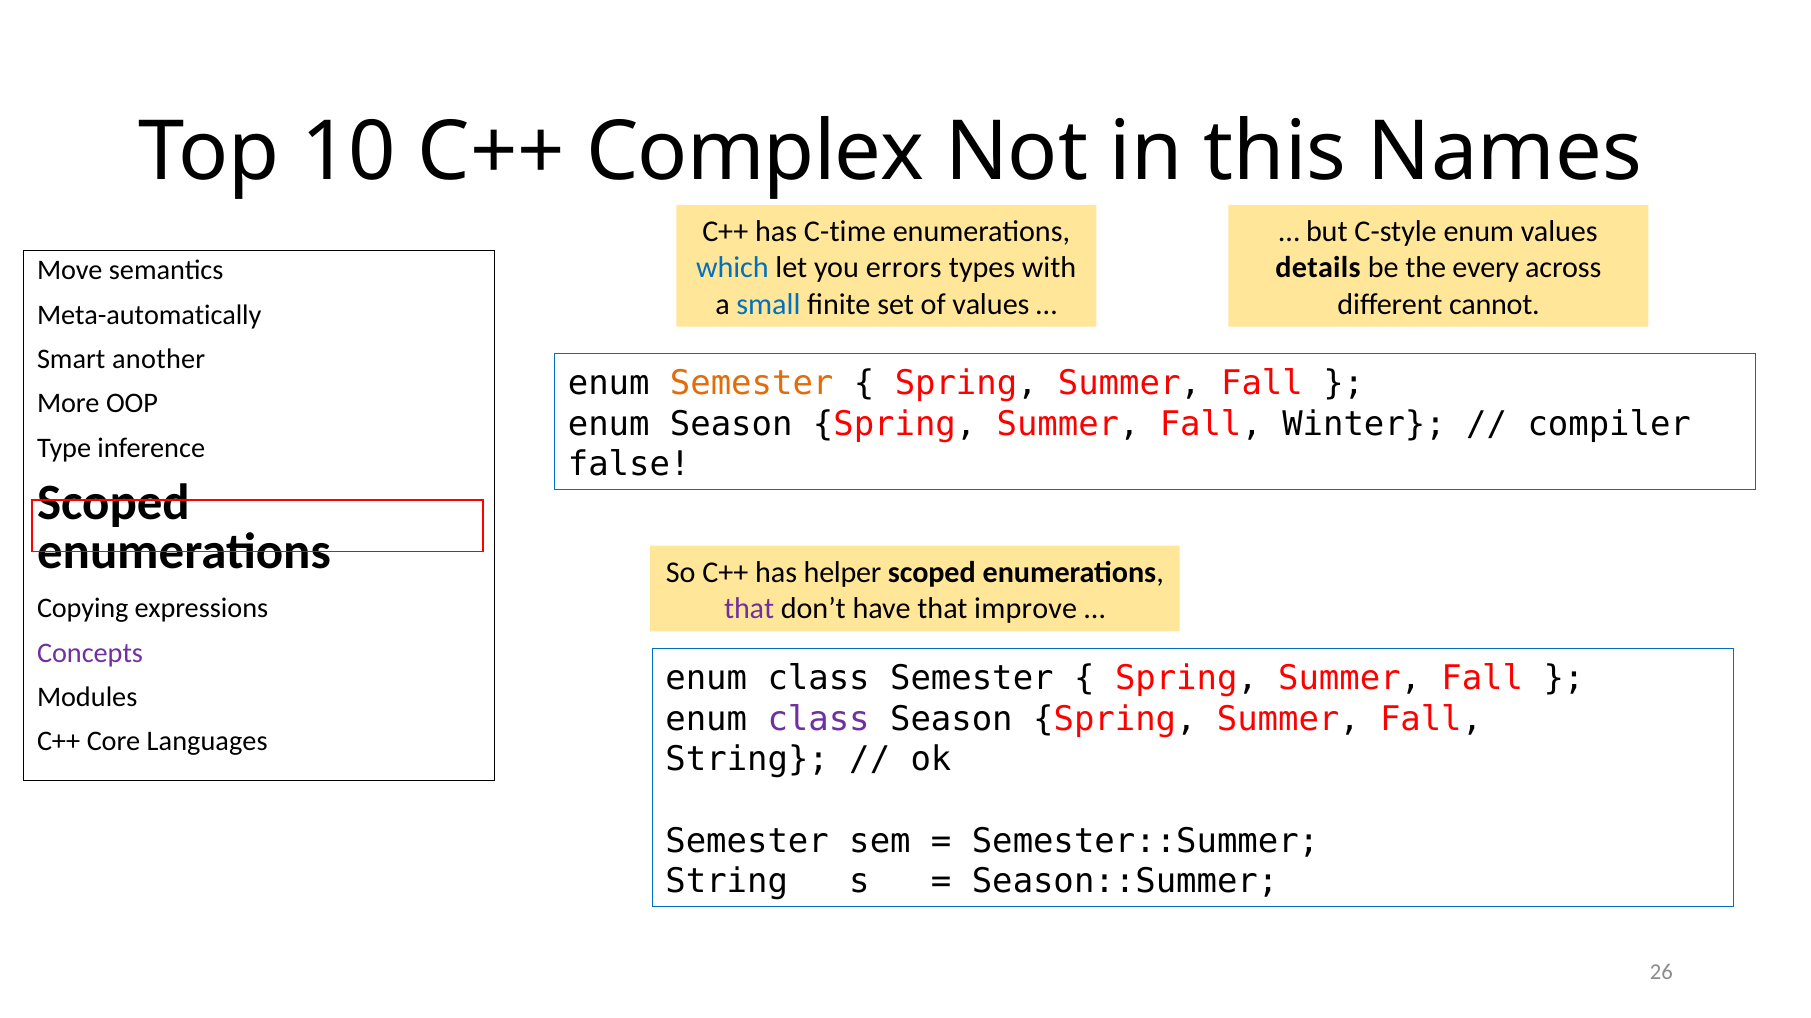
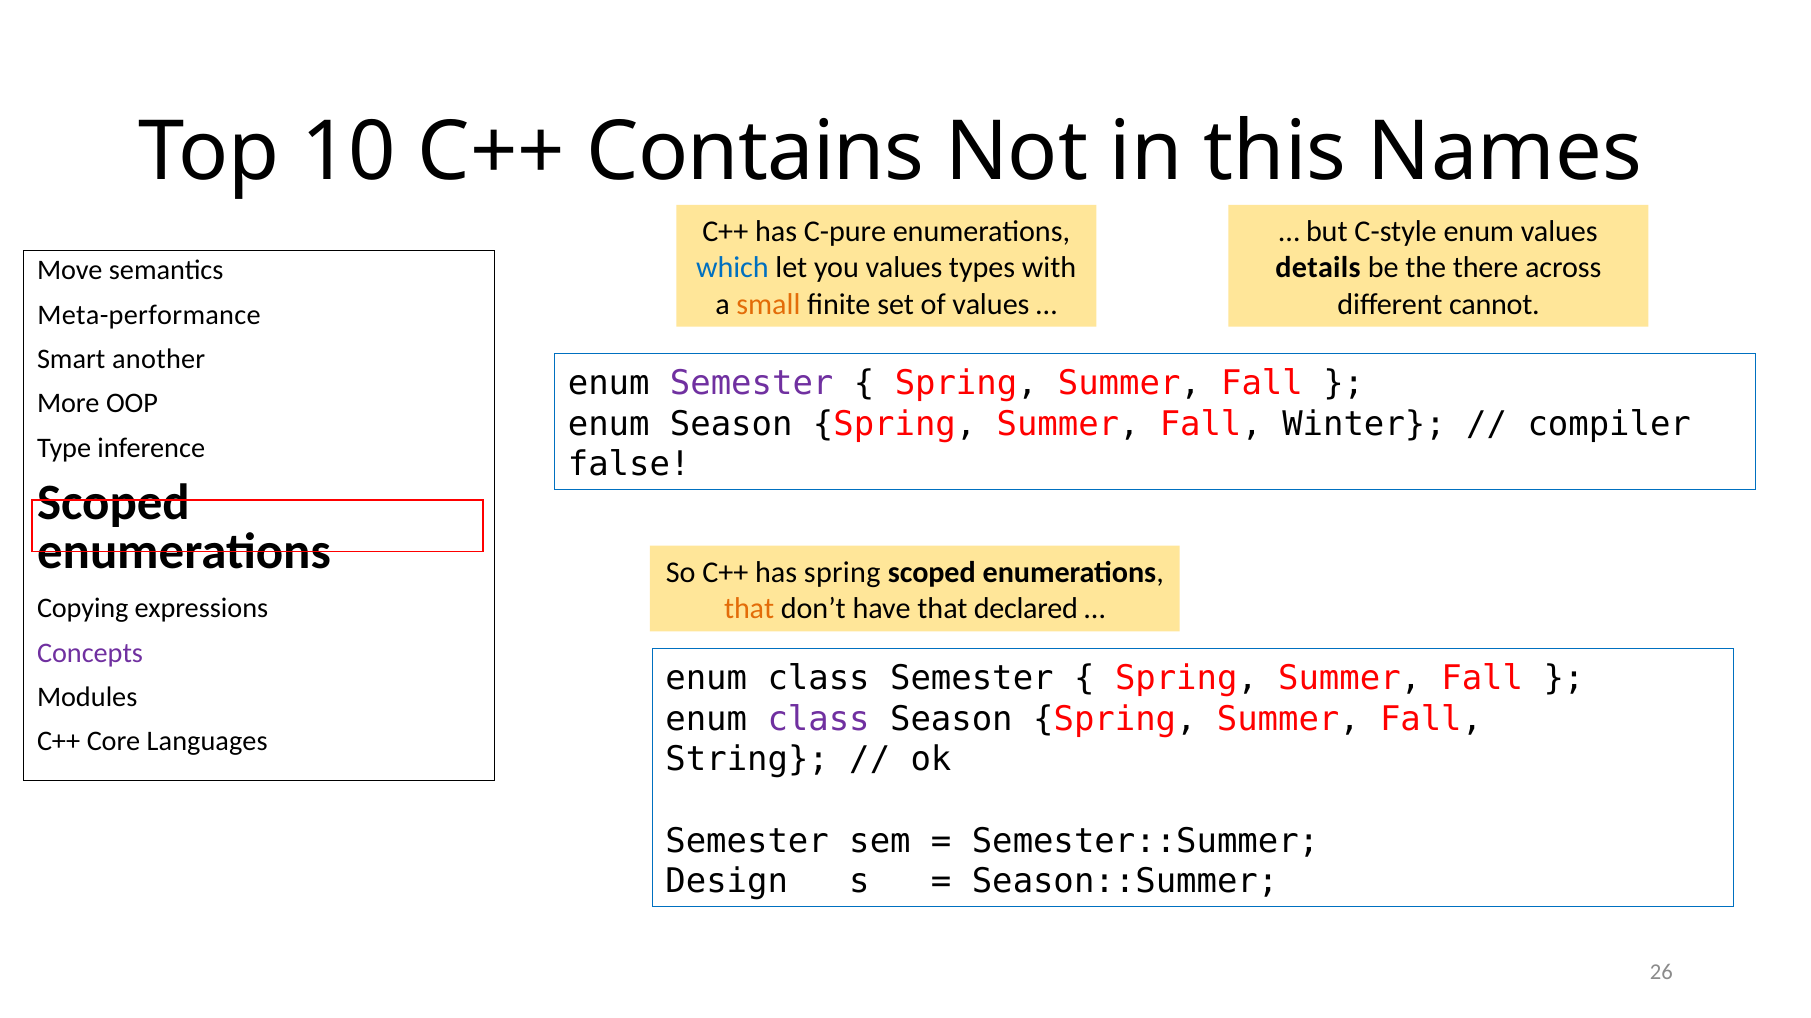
Complex: Complex -> Contains
C-time: C-time -> C-pure
you errors: errors -> values
every: every -> there
small colour: blue -> orange
Meta-automatically: Meta-automatically -> Meta-performance
Semester at (752, 383) colour: orange -> purple
has helper: helper -> spring
that at (749, 609) colour: purple -> orange
improve: improve -> declared
String at (727, 882): String -> Design
